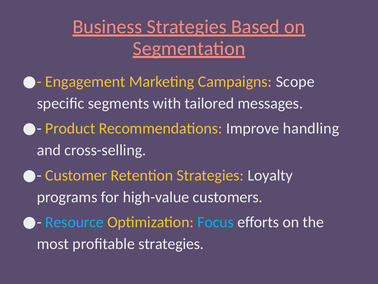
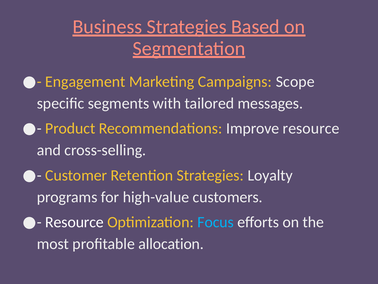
Improve handling: handling -> resource
Resource at (75, 222) colour: light blue -> white
profitable strategies: strategies -> allocation
